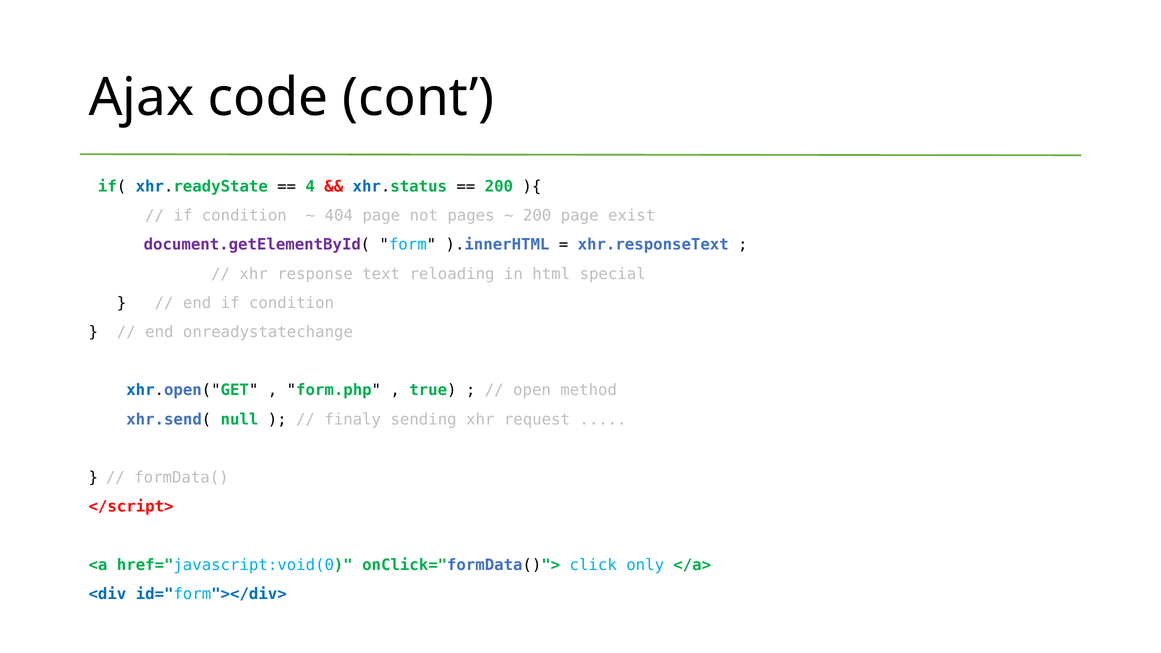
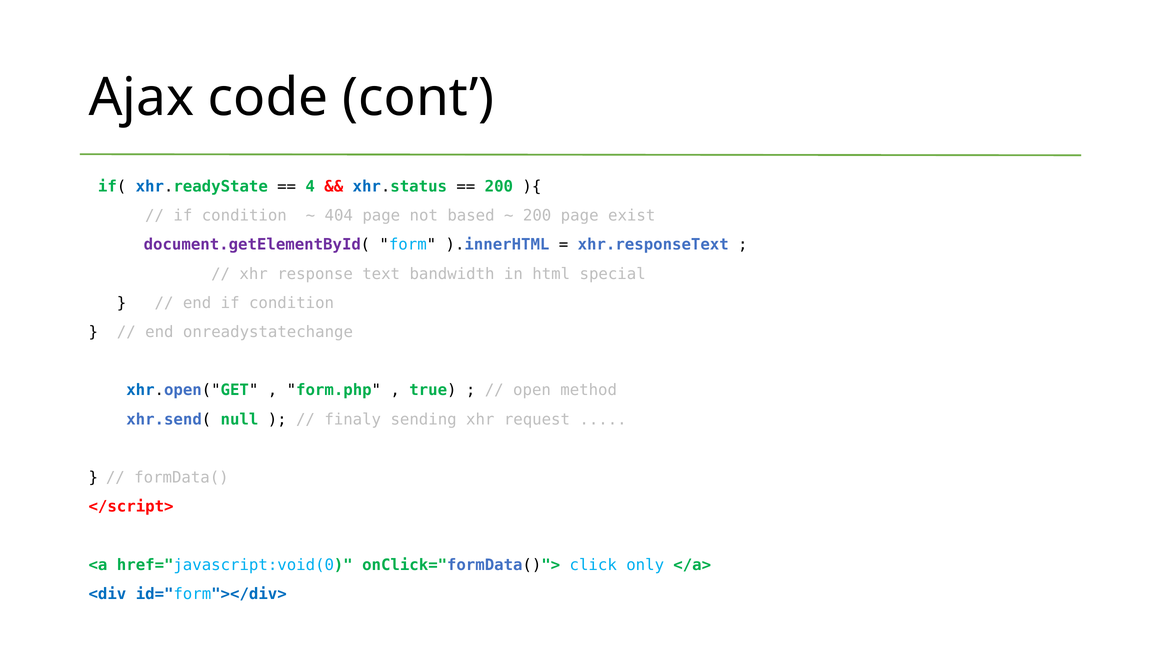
pages: pages -> based
reloading: reloading -> bandwidth
